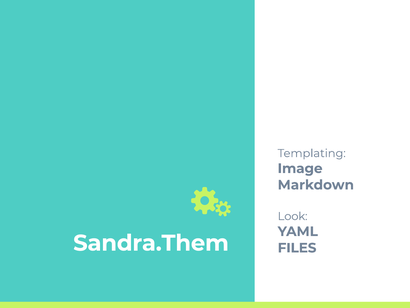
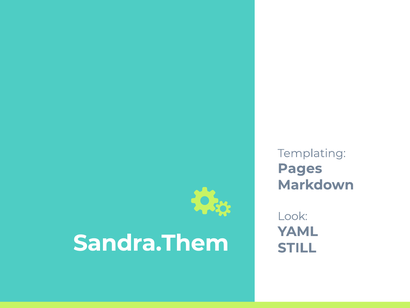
Image: Image -> Pages
FILES: FILES -> STILL
